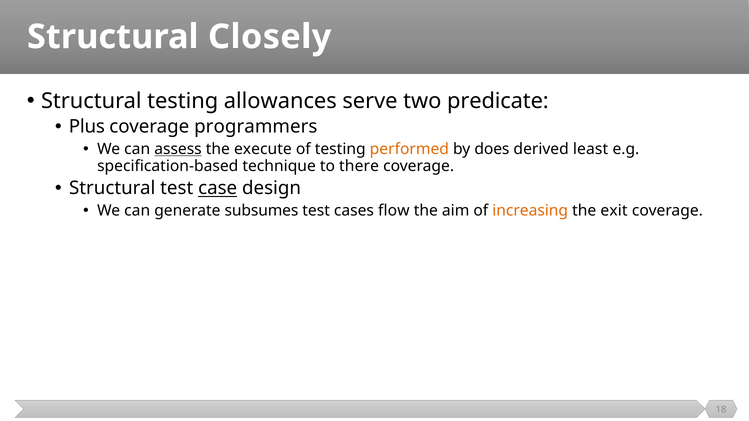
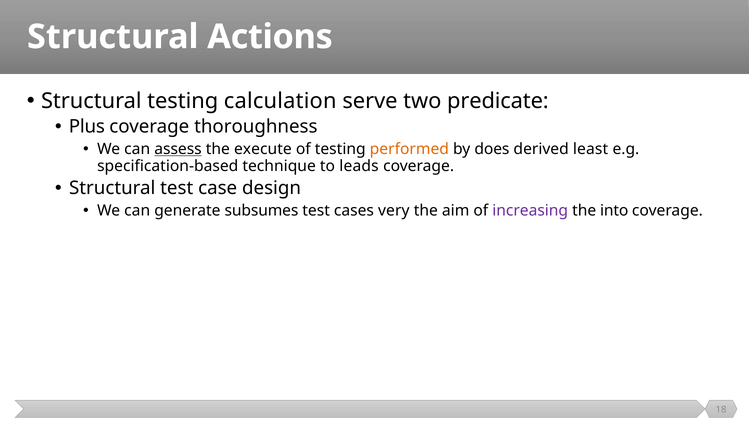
Closely: Closely -> Actions
allowances: allowances -> calculation
programmers: programmers -> thoroughness
there: there -> leads
case underline: present -> none
flow: flow -> very
increasing colour: orange -> purple
exit: exit -> into
